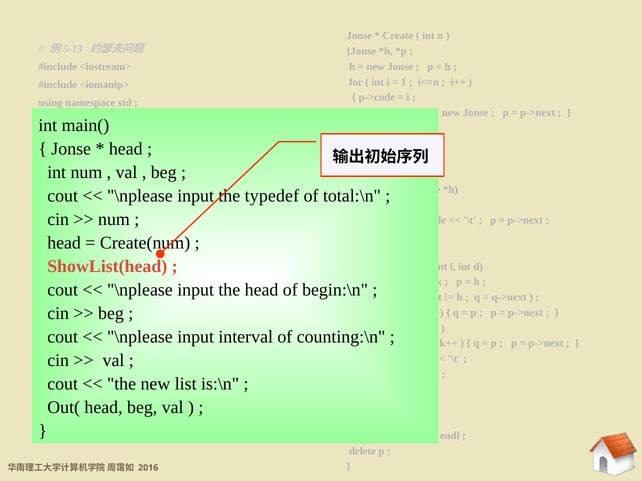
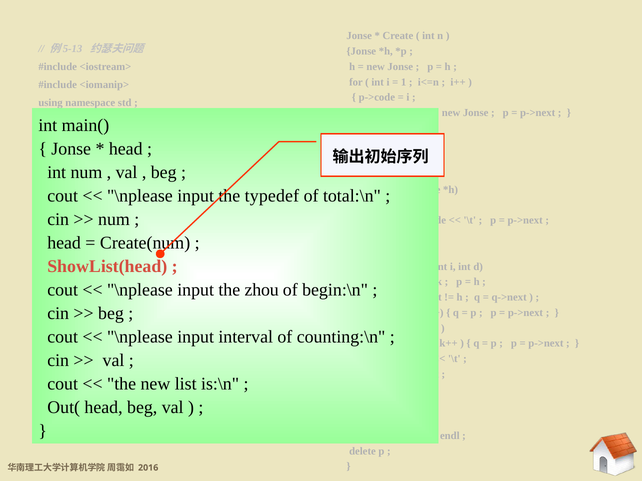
the head: head -> zhou
